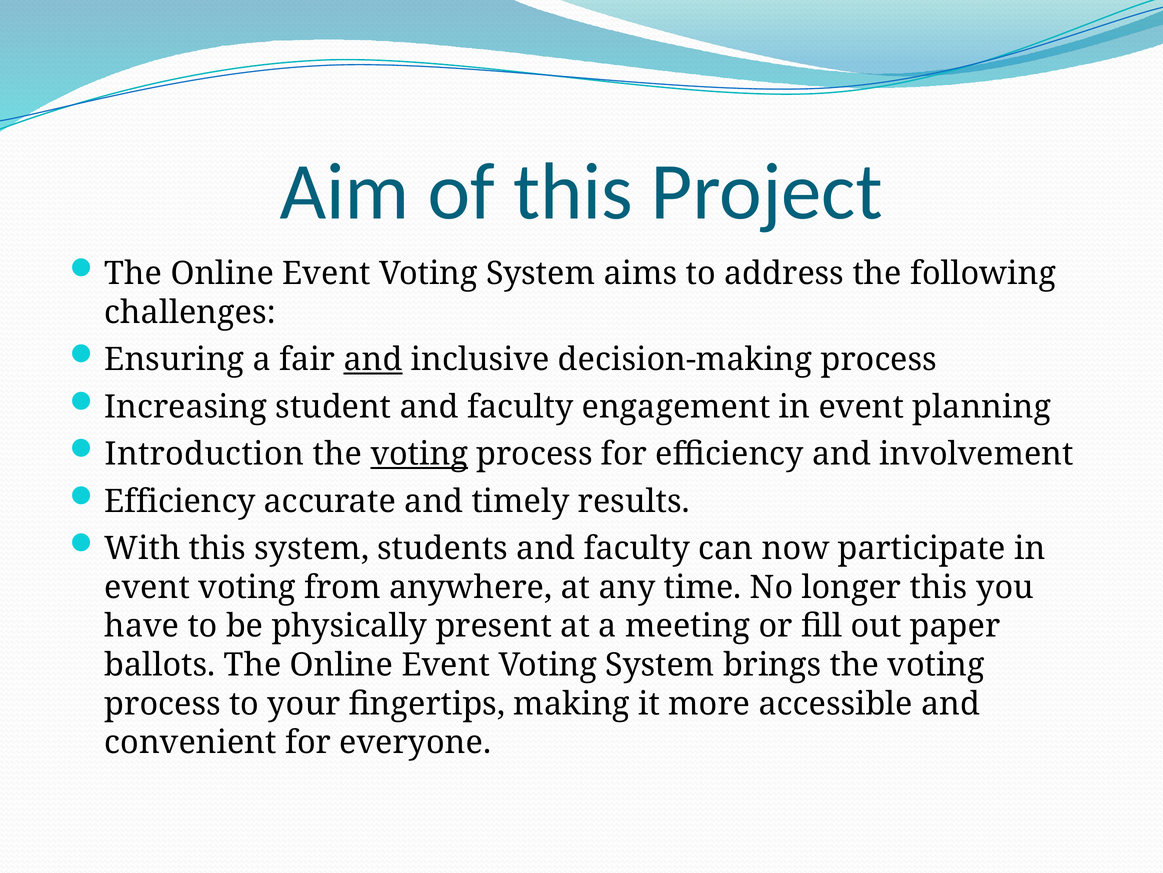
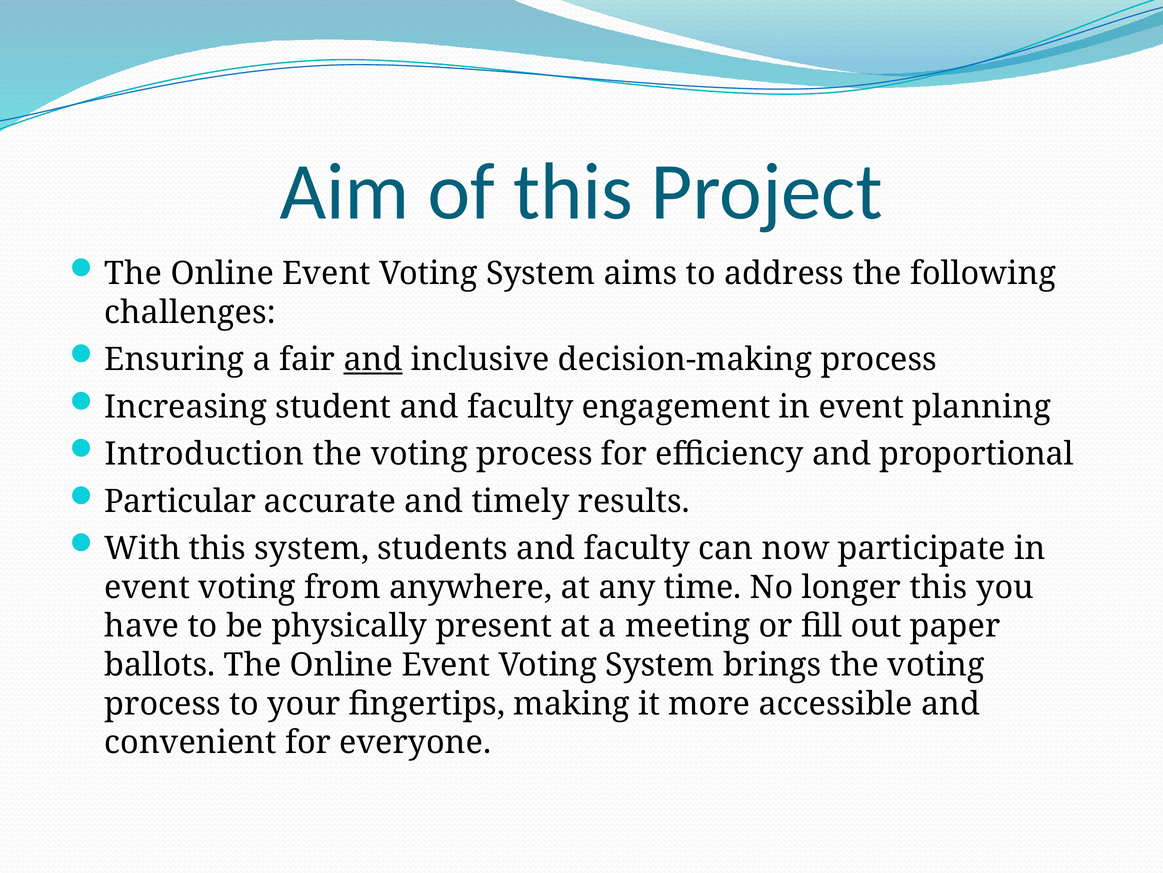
voting at (419, 454) underline: present -> none
involvement: involvement -> proportional
Efficiency at (180, 501): Efficiency -> Particular
